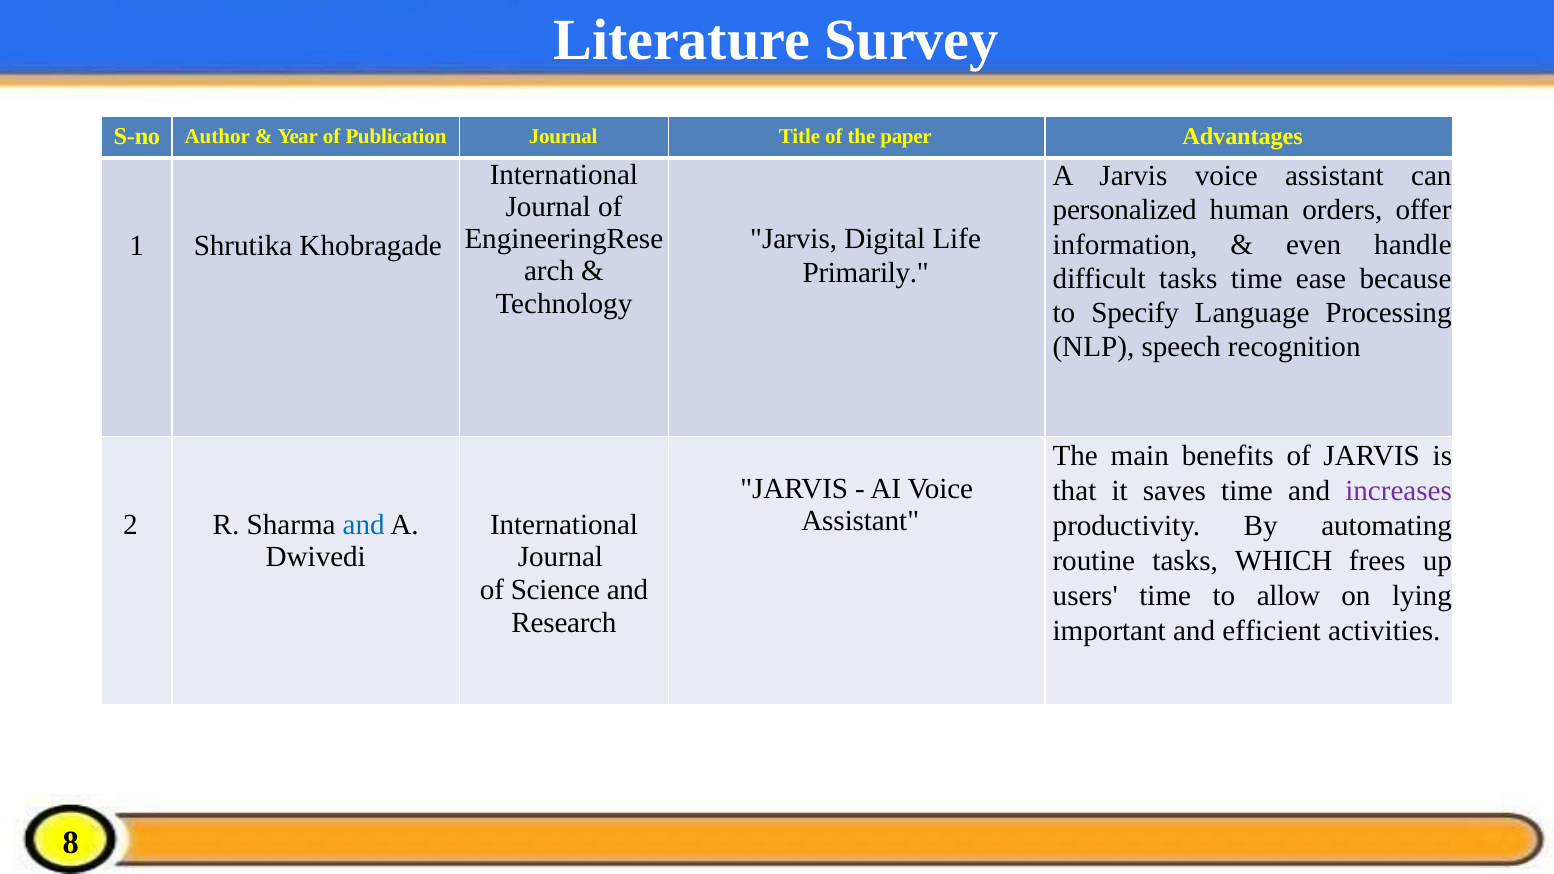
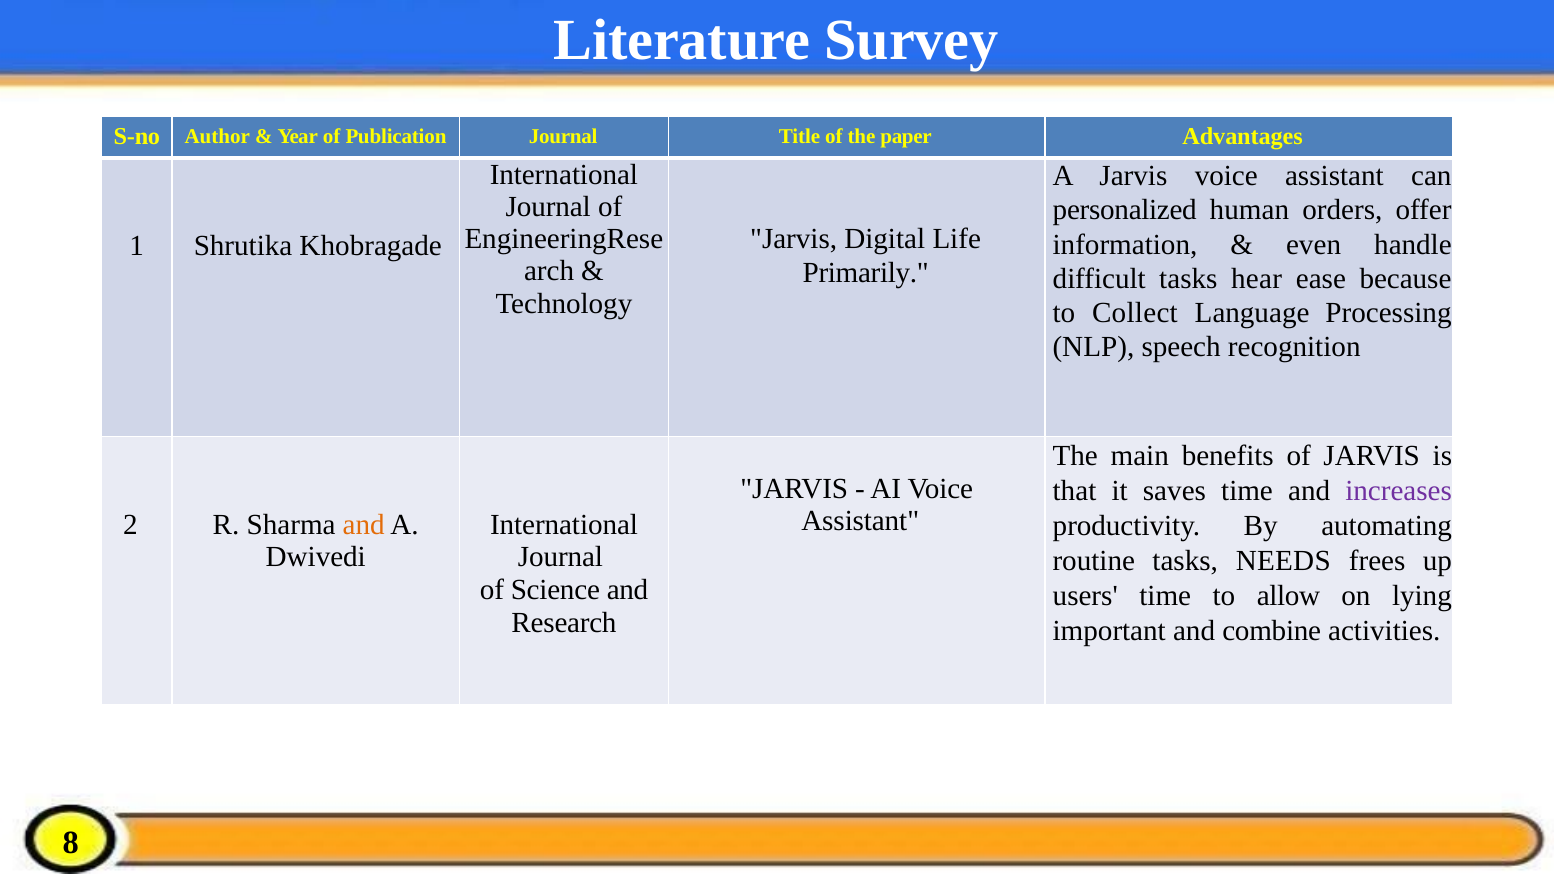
tasks time: time -> hear
Specify: Specify -> Collect
and at (364, 525) colour: blue -> orange
WHICH: WHICH -> NEEDS
efficient: efficient -> combine
